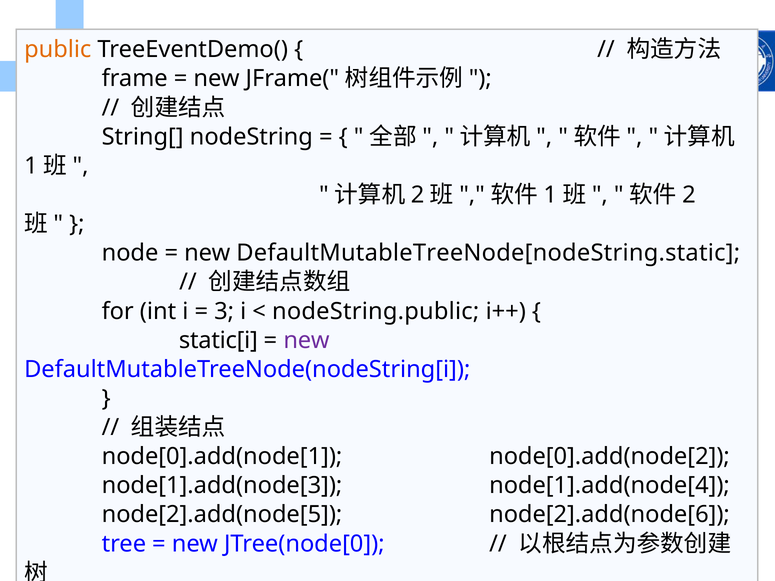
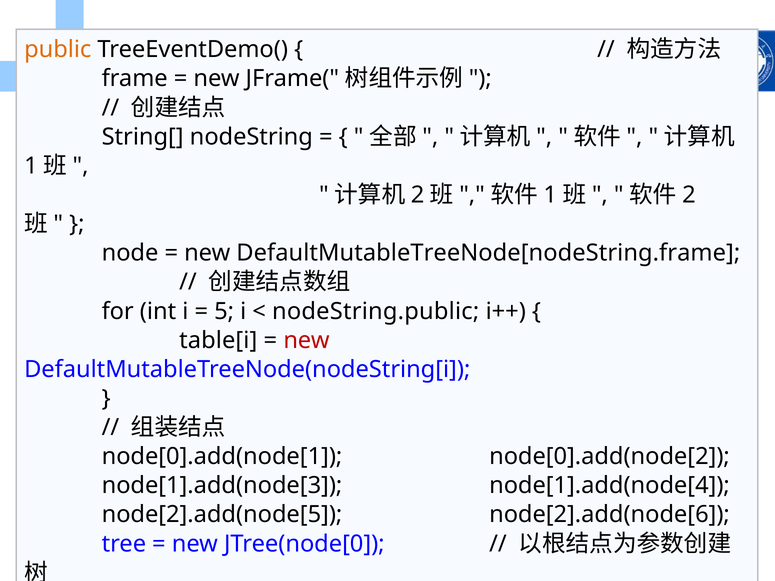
DefaultMutableTreeNode[nodeString.static: DefaultMutableTreeNode[nodeString.static -> DefaultMutableTreeNode[nodeString.frame
3: 3 -> 5
static[i: static[i -> table[i
new at (306, 340) colour: purple -> red
